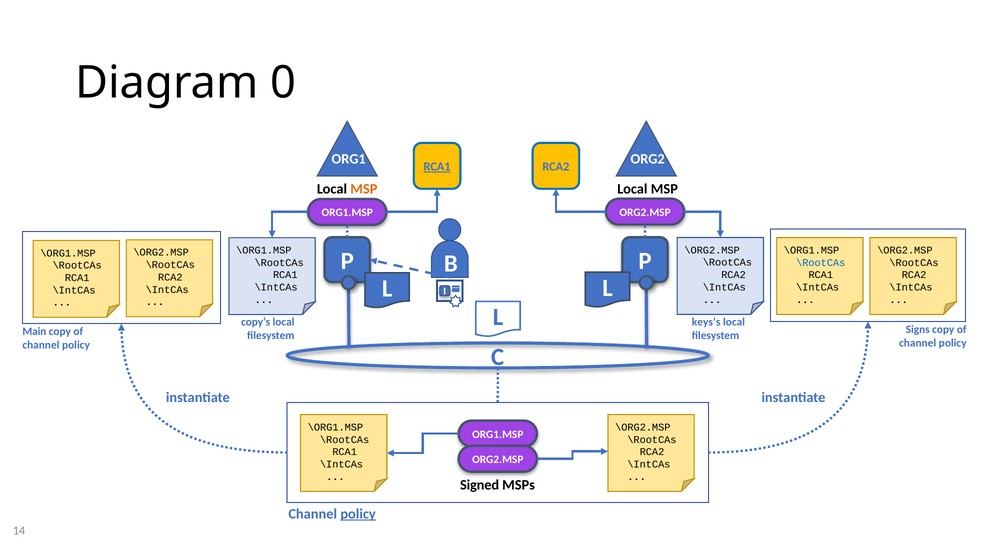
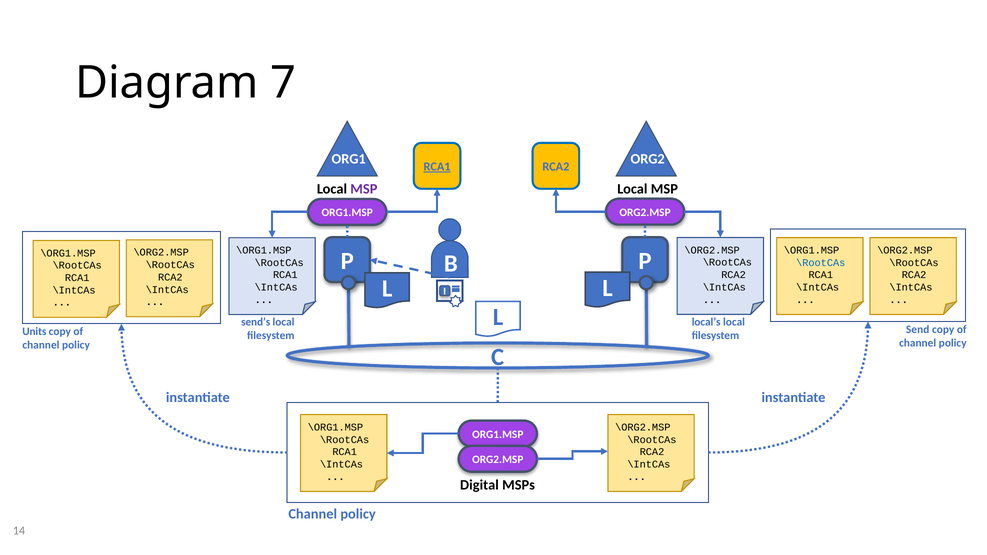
0: 0 -> 7
MSP at (364, 189) colour: orange -> purple
copy’s: copy’s -> send’s
keys’s: keys’s -> local’s
Signs: Signs -> Send
Main: Main -> Units
Signed: Signed -> Digital
policy at (358, 514) underline: present -> none
